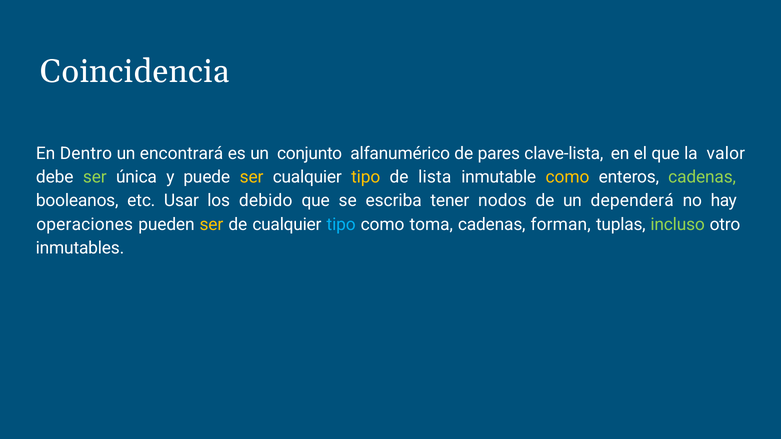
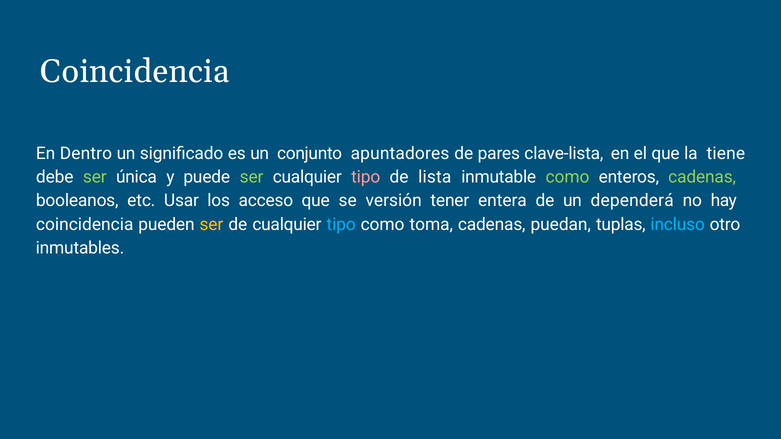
encontrará: encontrará -> signiﬁcado
alfanumérico: alfanumérico -> apuntadores
valor: valor -> tiene
ser at (252, 177) colour: yellow -> light green
tipo at (366, 177) colour: yellow -> pink
como at (567, 177) colour: yellow -> light green
debido: debido -> acceso
escriba: escriba -> versión
nodos: nodos -> entera
operaciones at (85, 225): operaciones -> coincidencia
forman: forman -> puedan
incluso colour: light green -> light blue
